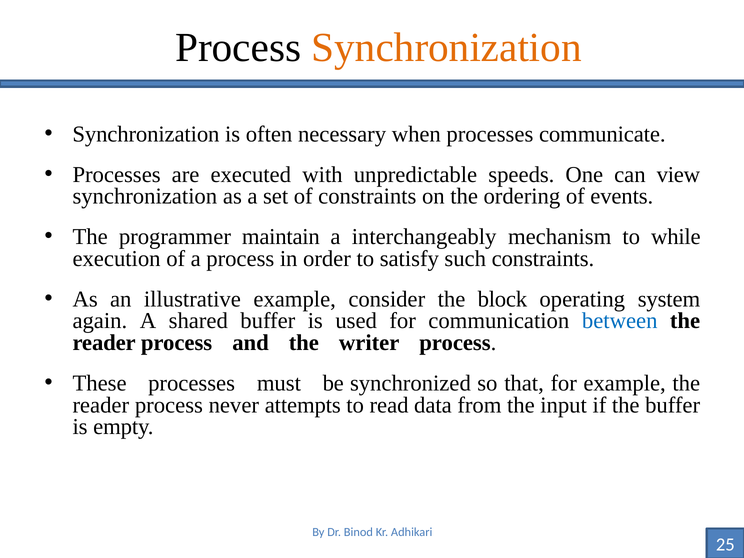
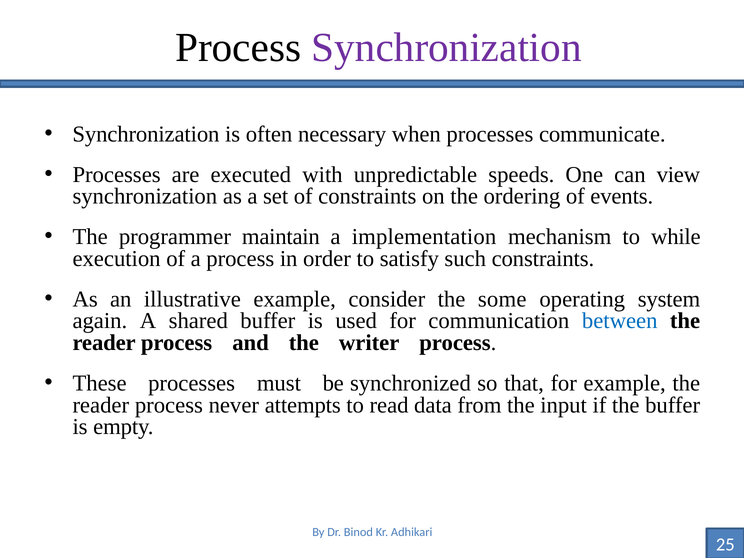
Synchronization at (447, 47) colour: orange -> purple
interchangeably: interchangeably -> implementation
block: block -> some
